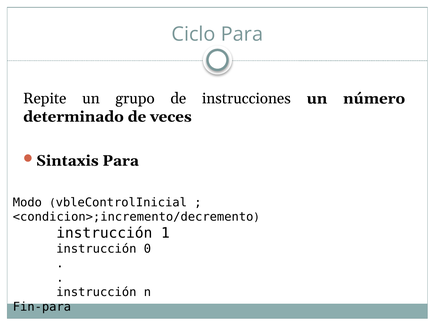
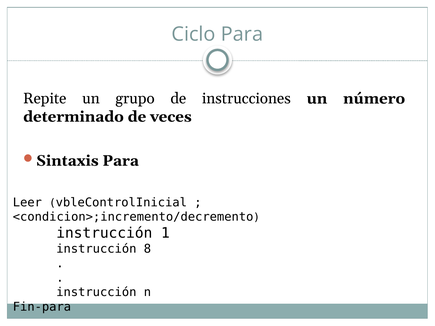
Modo: Modo -> Leer
0: 0 -> 8
